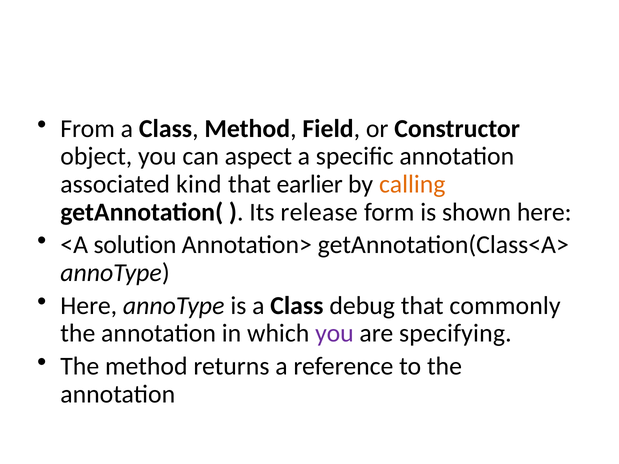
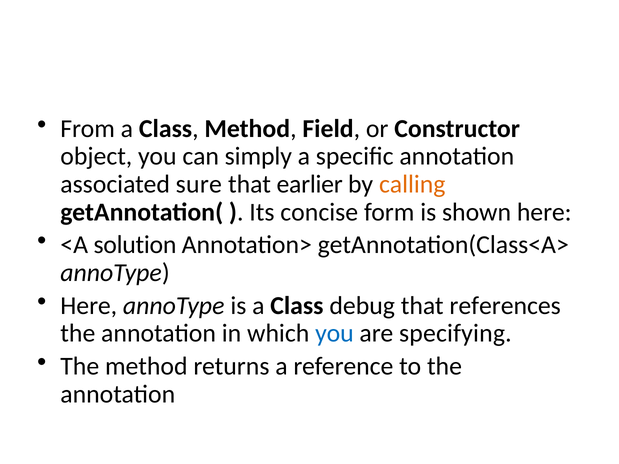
aspect: aspect -> simply
kind: kind -> sure
release: release -> concise
commonly: commonly -> references
you at (334, 334) colour: purple -> blue
